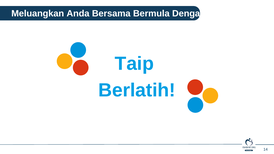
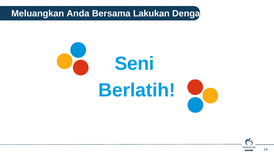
Bermula: Bermula -> Lakukan
Taip: Taip -> Seni
